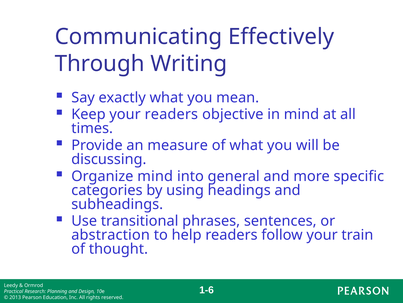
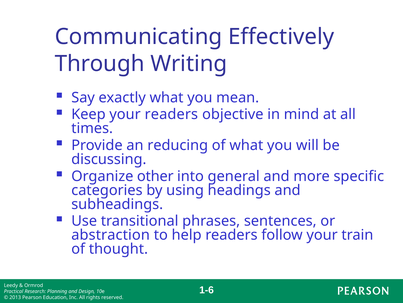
measure: measure -> reducing
Organize mind: mind -> other
